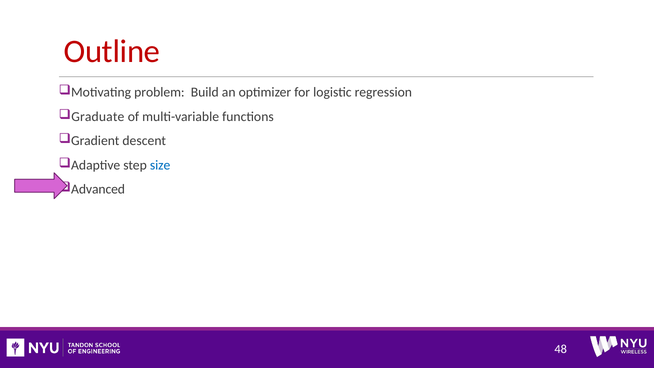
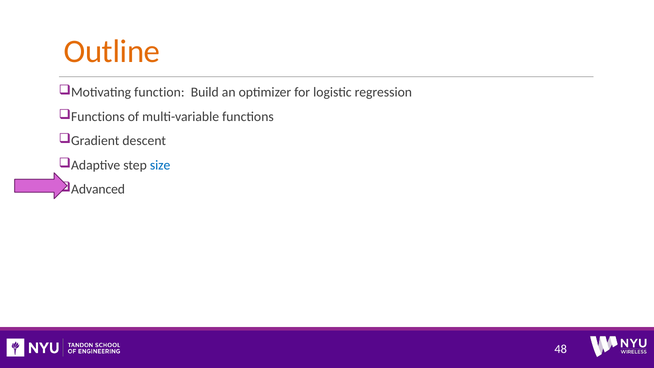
Outline colour: red -> orange
problem: problem -> function
Graduate at (98, 117): Graduate -> Functions
